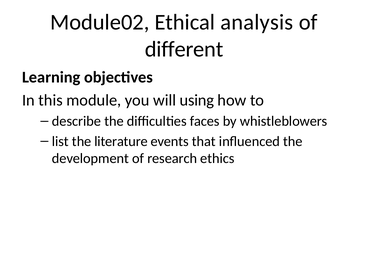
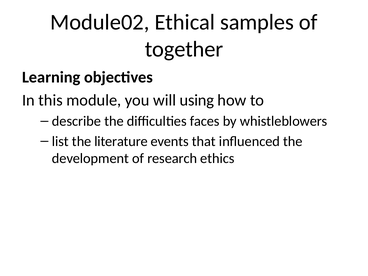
analysis: analysis -> samples
different: different -> together
